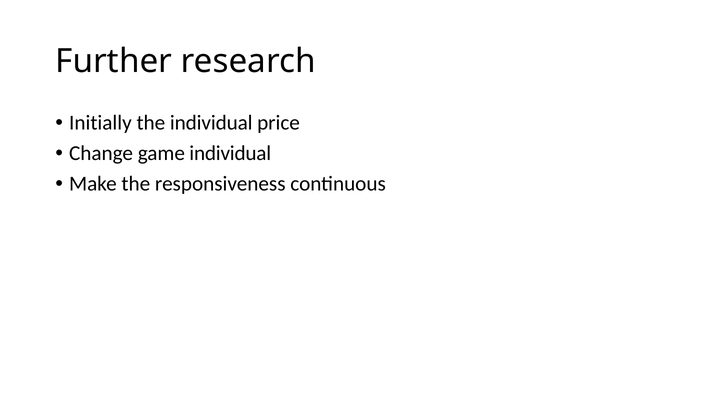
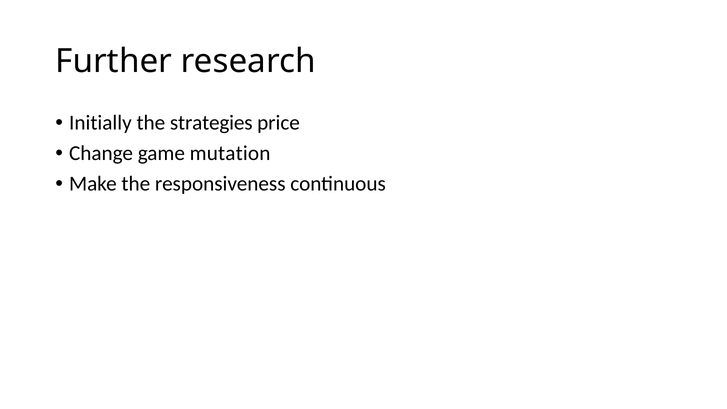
the individual: individual -> strategies
game individual: individual -> mutation
